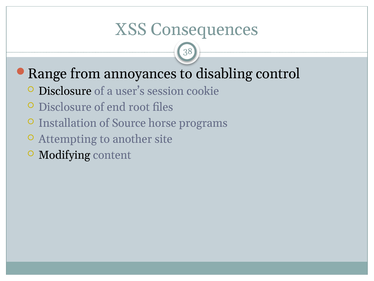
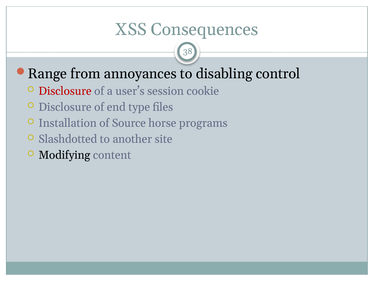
Disclosure at (65, 91) colour: black -> red
root: root -> type
Attempting: Attempting -> Slashdotted
